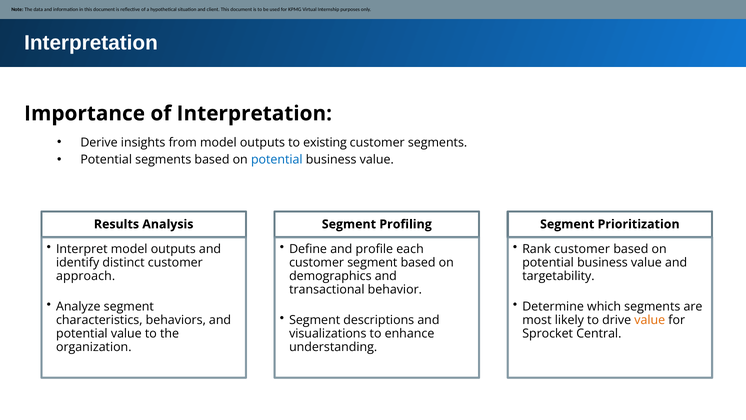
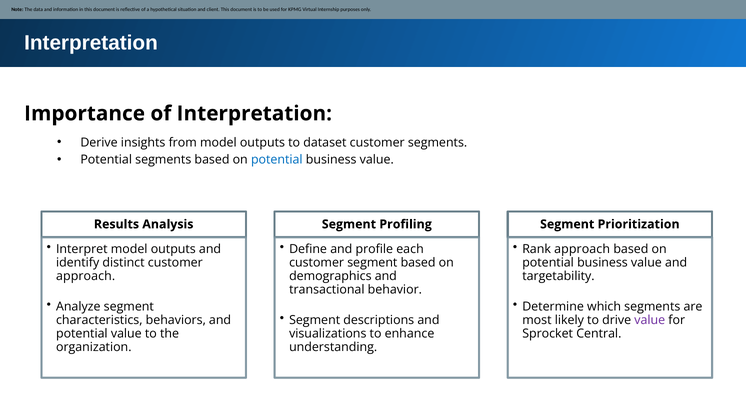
existing: existing -> dataset
customer at (582, 249): customer -> approach
value at (650, 320) colour: orange -> purple
